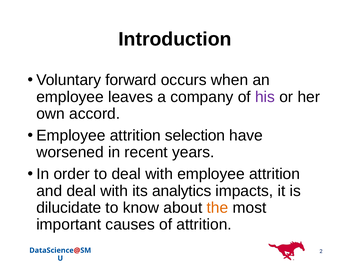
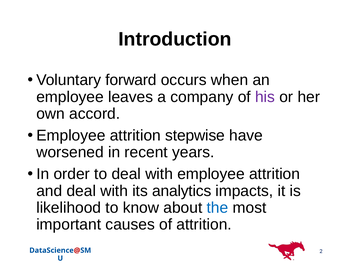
selection: selection -> stepwise
dilucidate: dilucidate -> likelihood
the colour: orange -> blue
